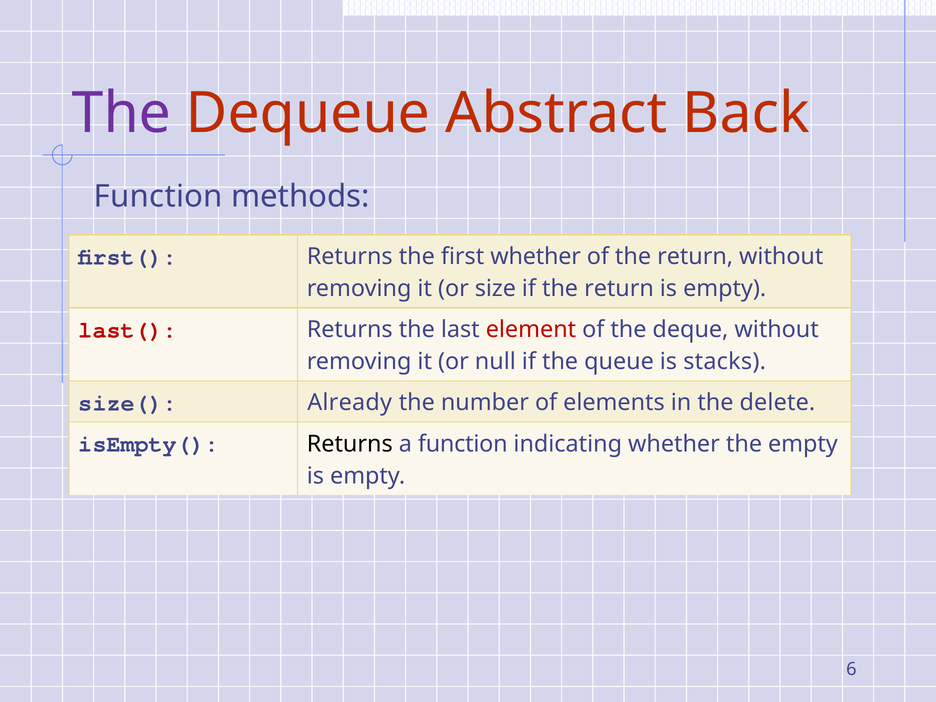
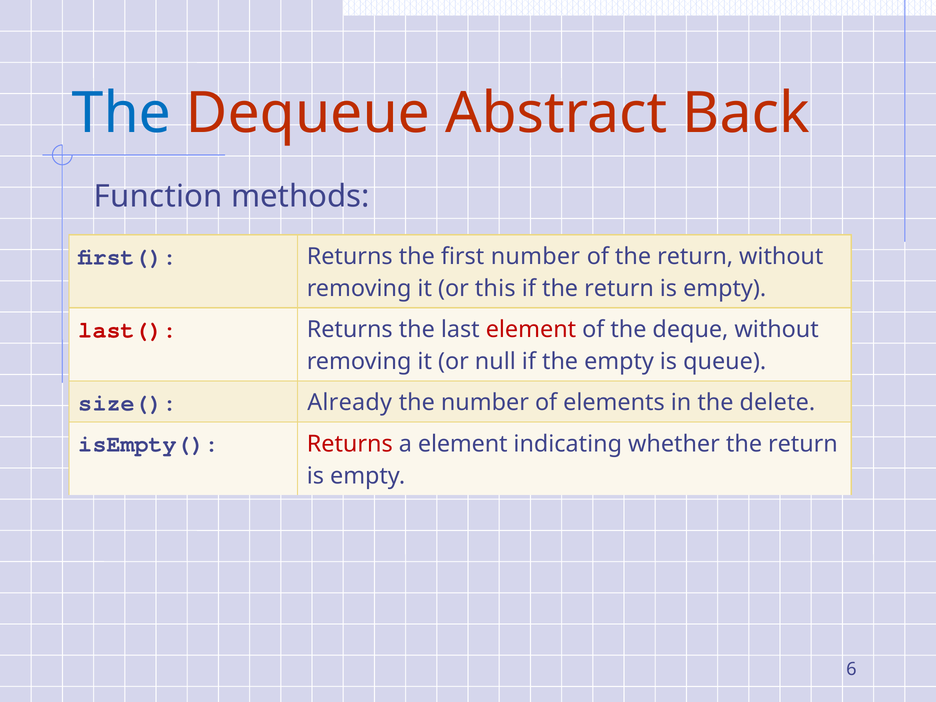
The at (121, 113) colour: purple -> blue
first whether: whether -> number
size: size -> this
the queue: queue -> empty
stacks: stacks -> queue
Returns at (350, 444) colour: black -> red
a function: function -> element
whether the empty: empty -> return
